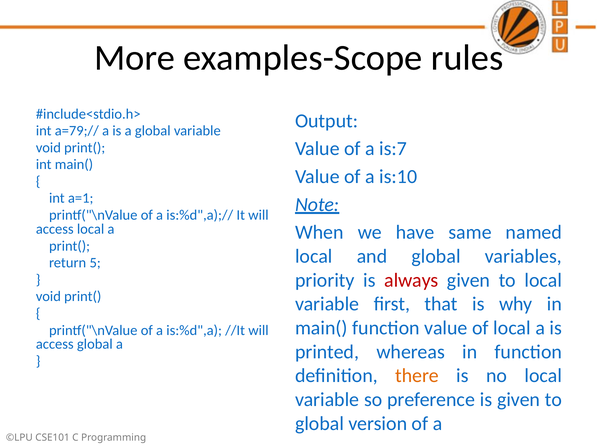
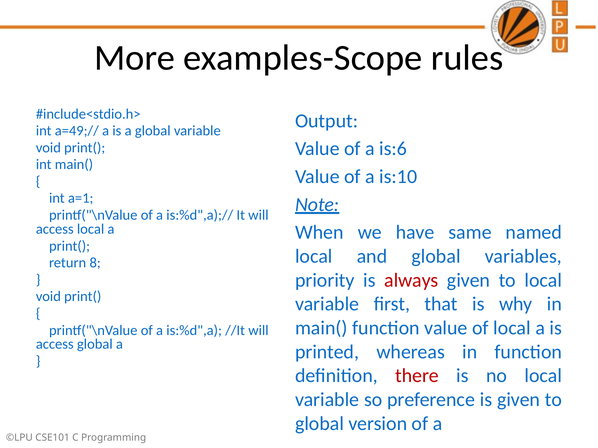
a=79;//: a=79;// -> a=49;//
is:7: is:7 -> is:6
5: 5 -> 8
there colour: orange -> red
